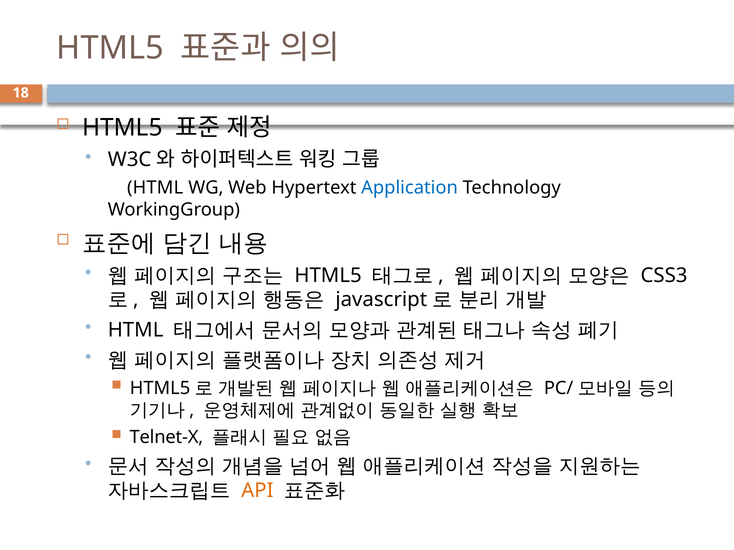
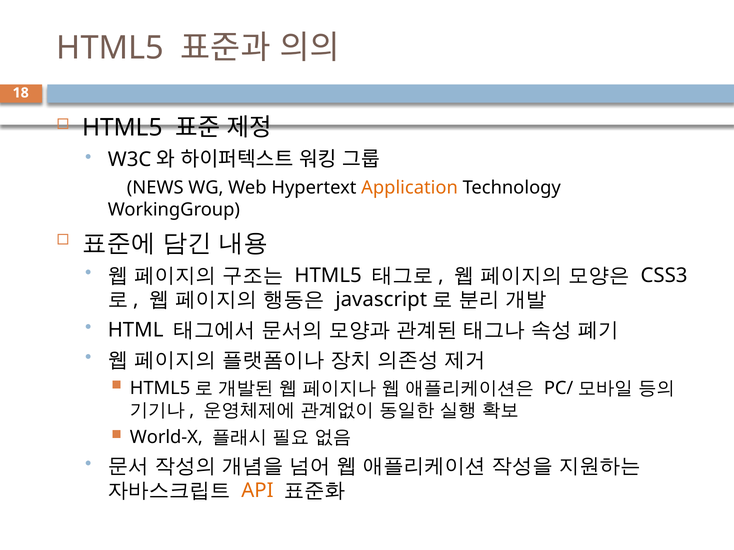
HTML at (155, 188): HTML -> NEWS
Application colour: blue -> orange
Telnet-X: Telnet-X -> World-X
